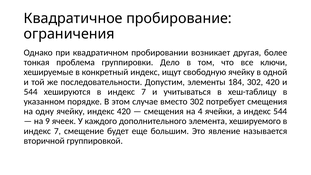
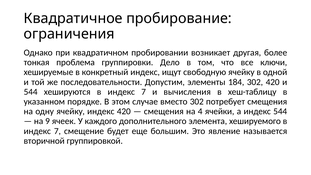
учитываться: учитываться -> вычисления
